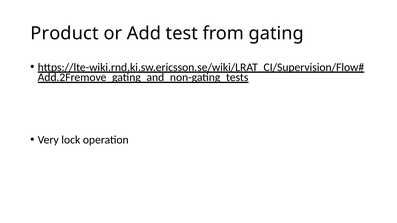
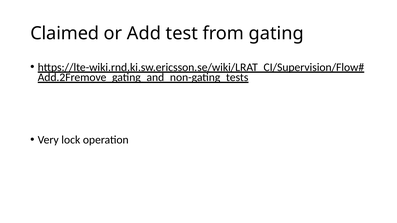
Product: Product -> Claimed
